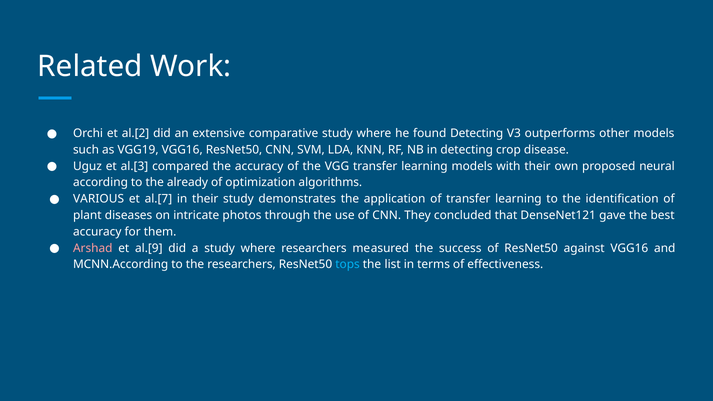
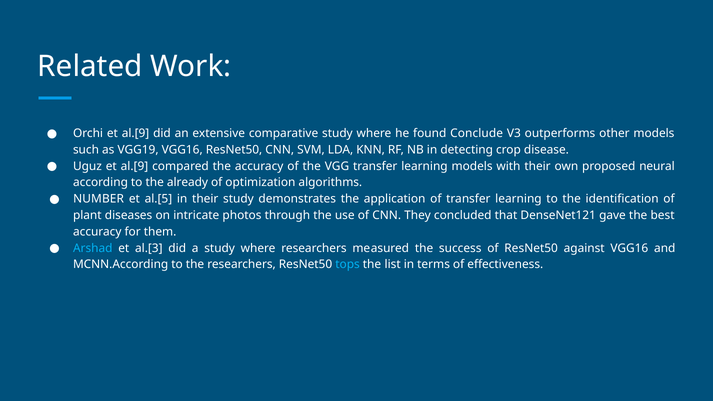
Orchi et al.[2: al.[2 -> al.[9
found Detecting: Detecting -> Conclude
Uguz et al.[3: al.[3 -> al.[9
VARIOUS: VARIOUS -> NUMBER
al.[7: al.[7 -> al.[5
Arshad colour: pink -> light blue
al.[9: al.[9 -> al.[3
